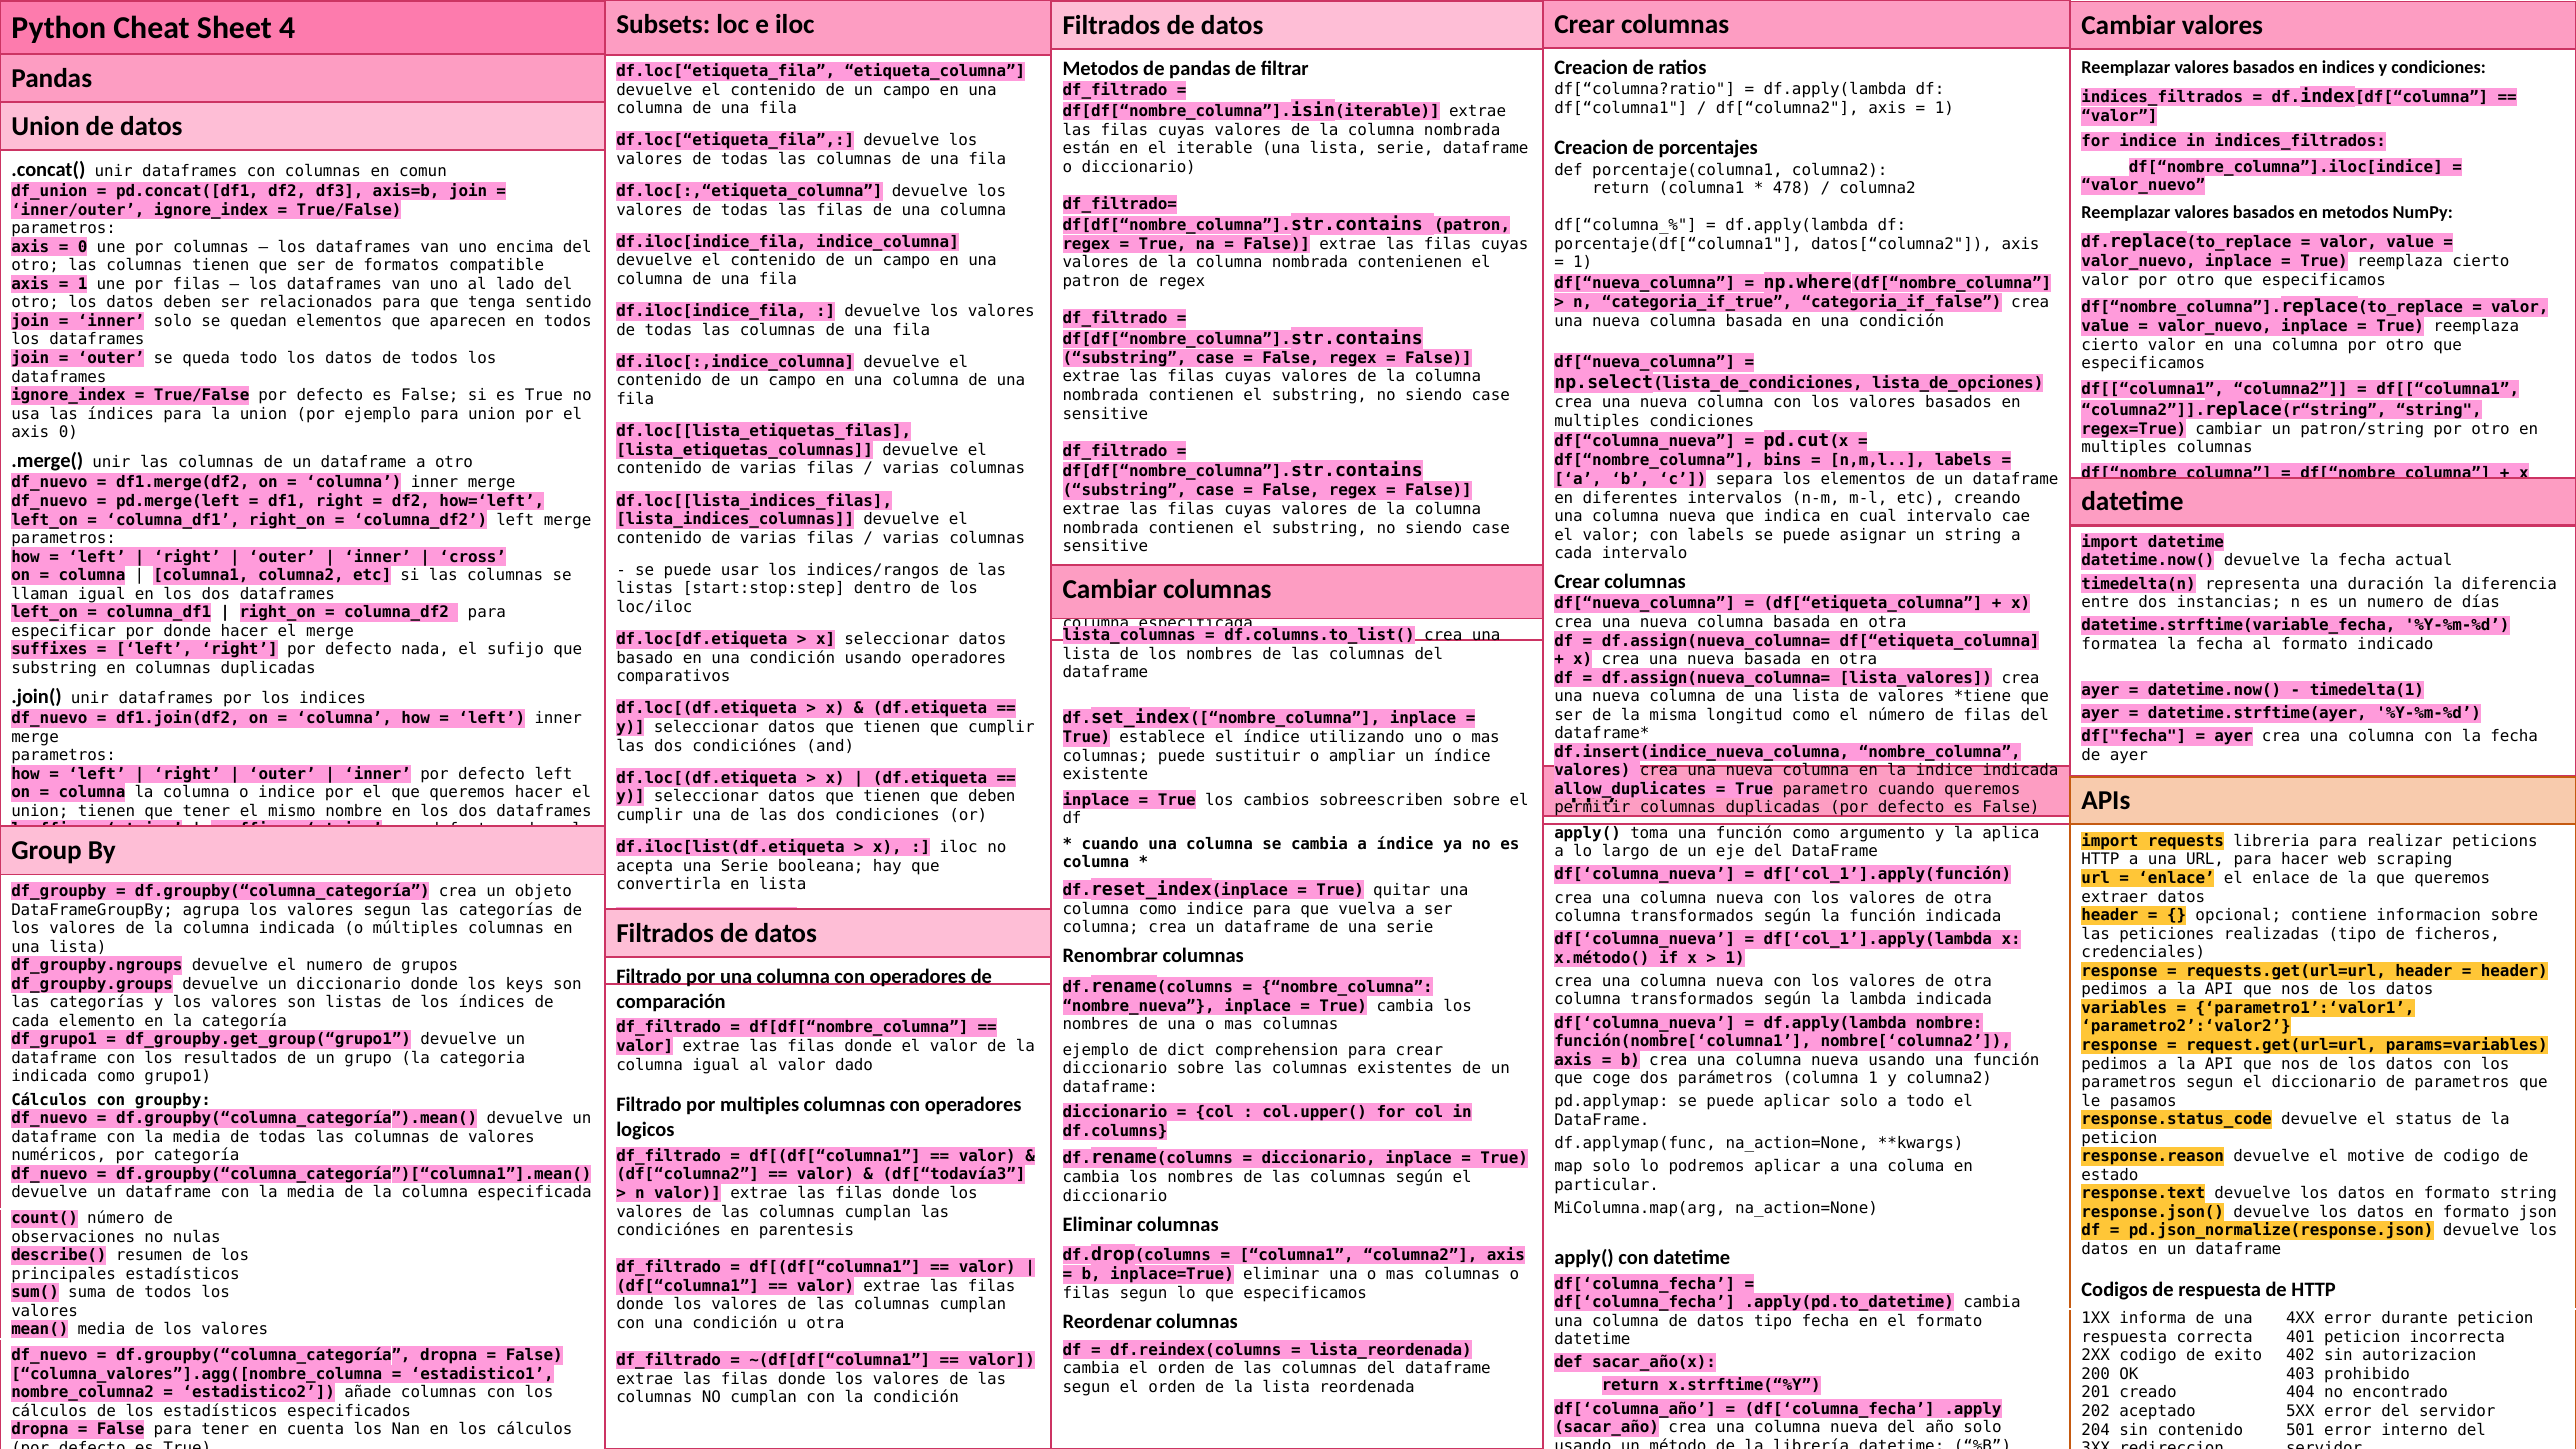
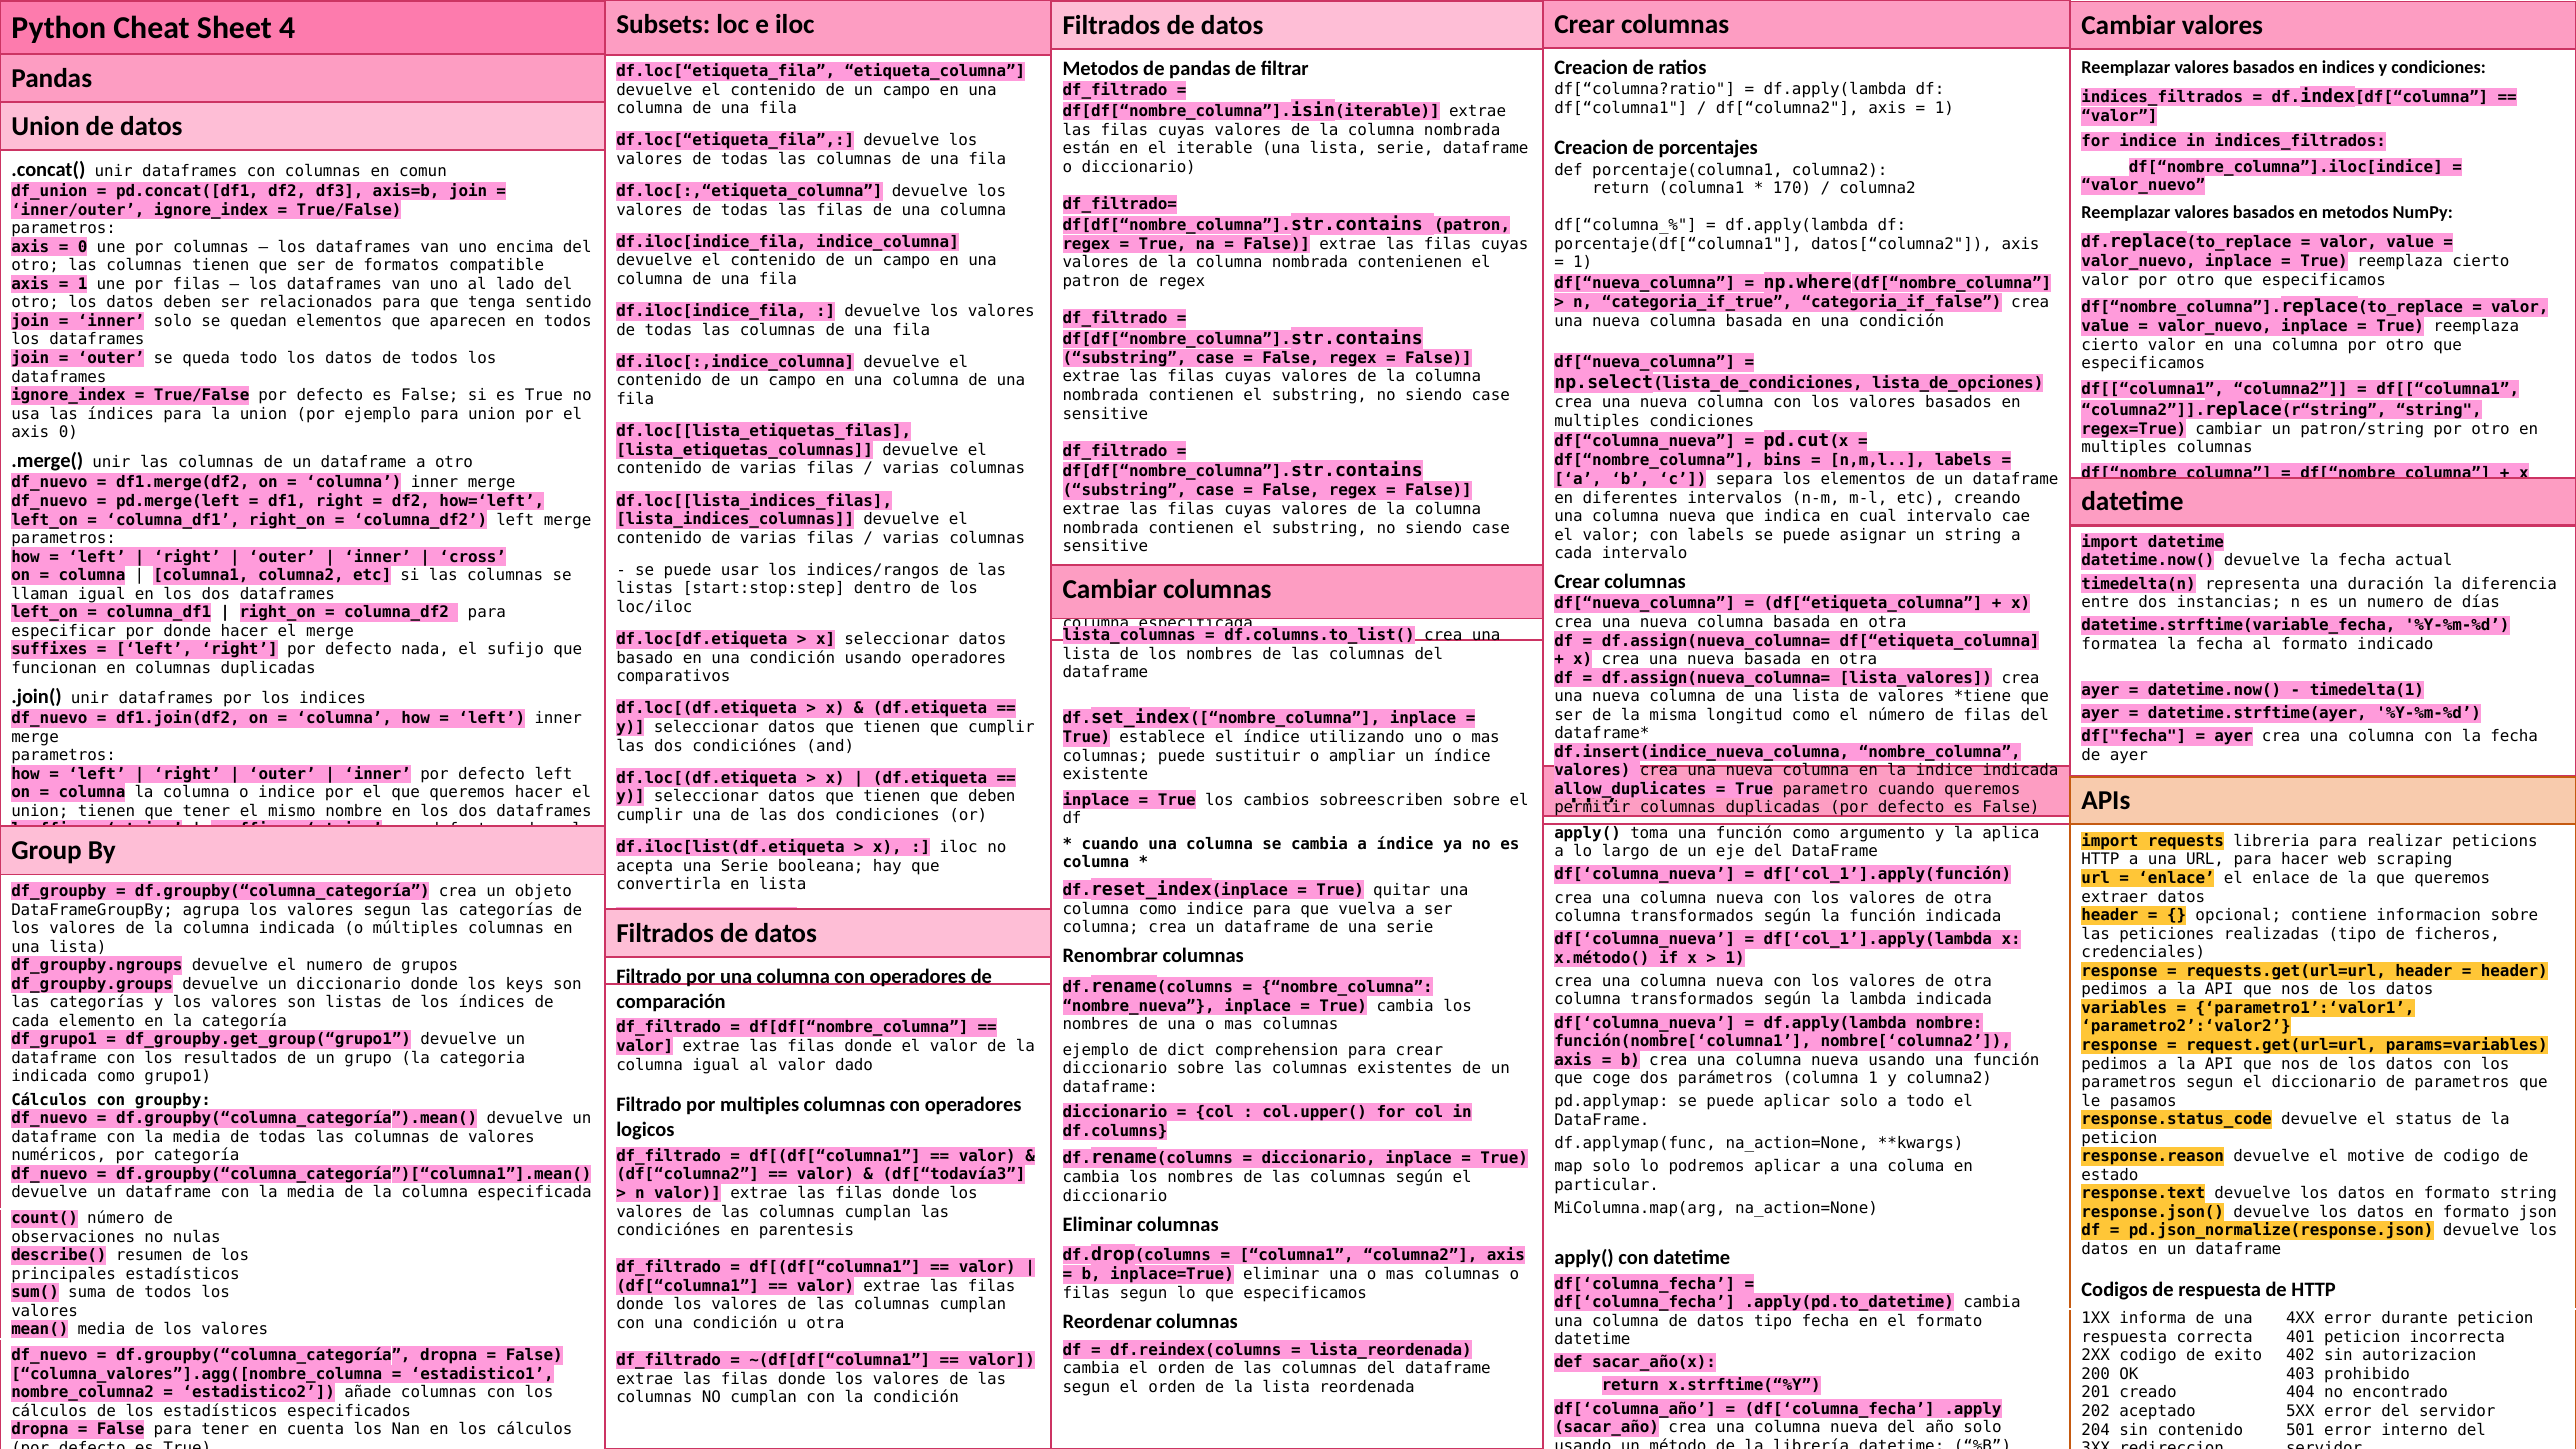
478: 478 -> 170
substring at (54, 668): substring -> funcionan
